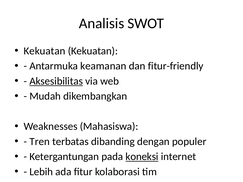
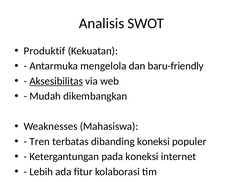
Kekuatan at (45, 51): Kekuatan -> Produktif
Antarmuka keamanan: keamanan -> mengelola
fitur-friendly: fitur-friendly -> baru-friendly
dibanding dengan: dengan -> koneksi
koneksi at (142, 157) underline: present -> none
